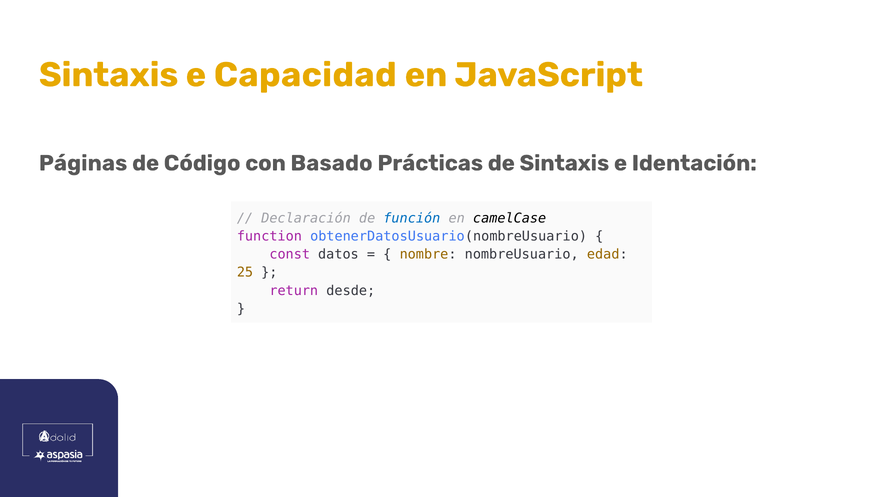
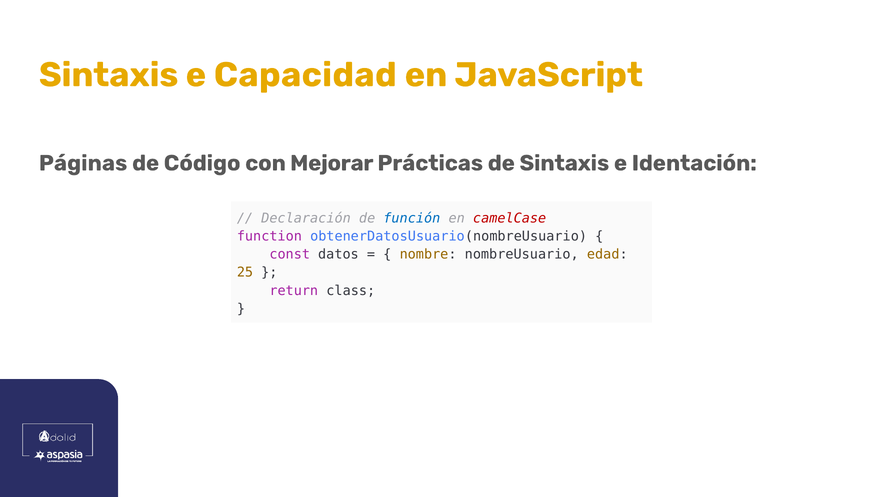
Basado: Basado -> Mejorar
camelCase colour: black -> red
desde: desde -> class
